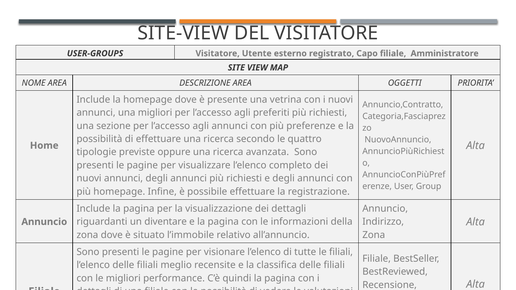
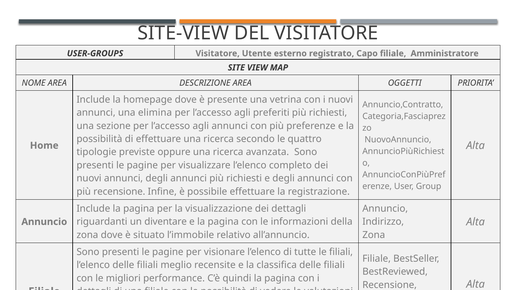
una migliori: migliori -> elimina
più homepage: homepage -> recensione
